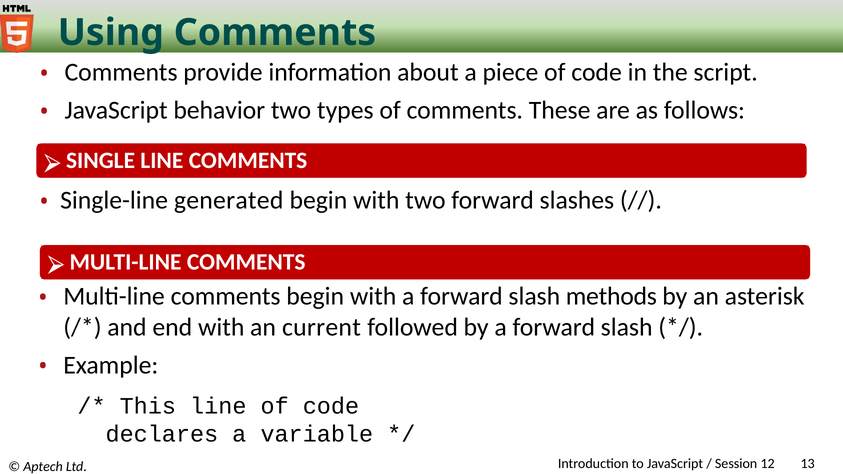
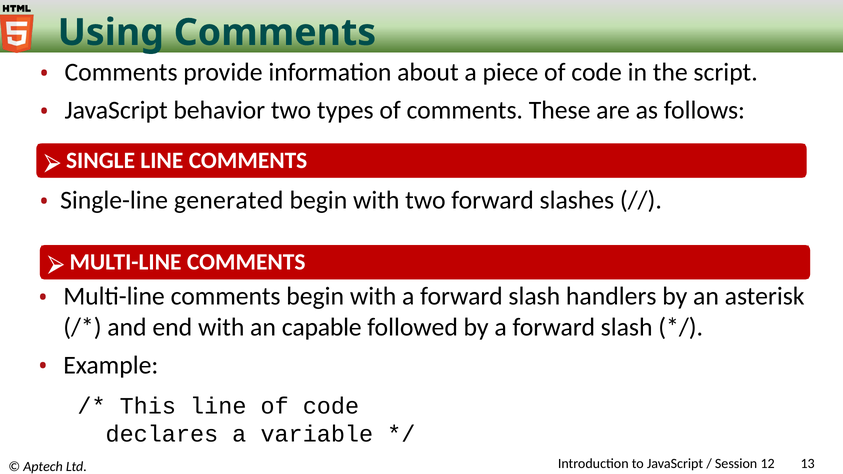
methods: methods -> handlers
current: current -> capable
